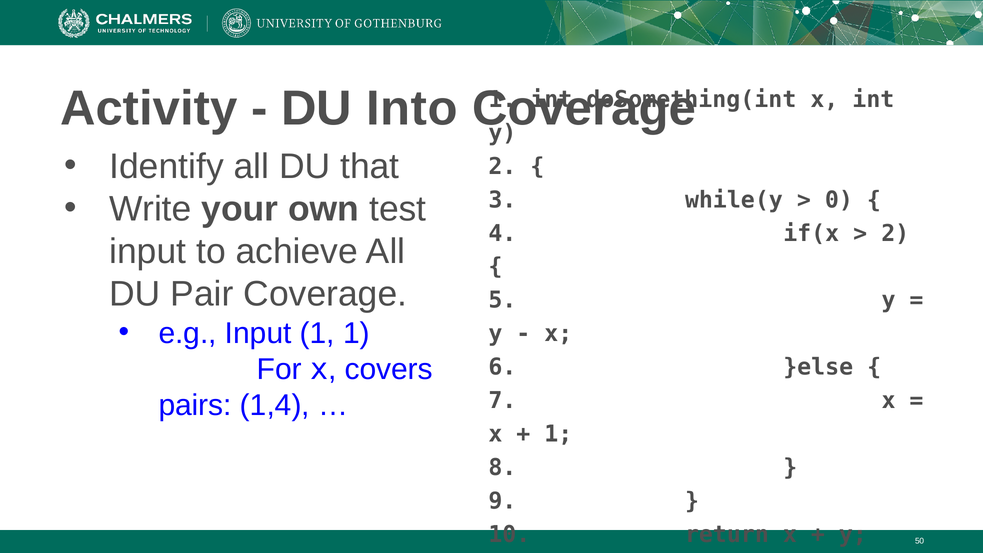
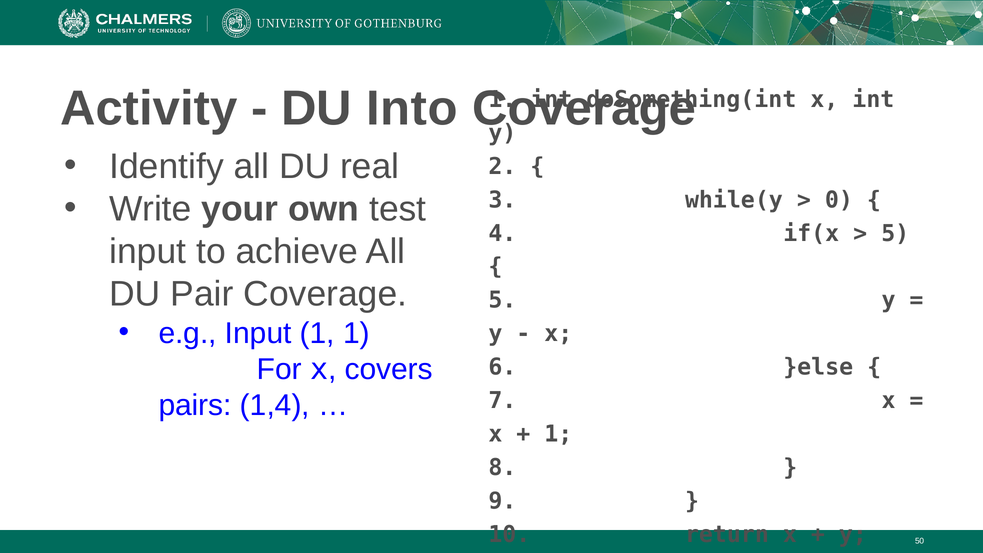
that: that -> real
2 at (895, 233): 2 -> 5
